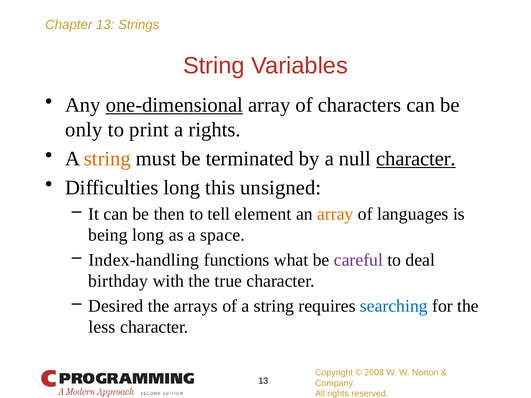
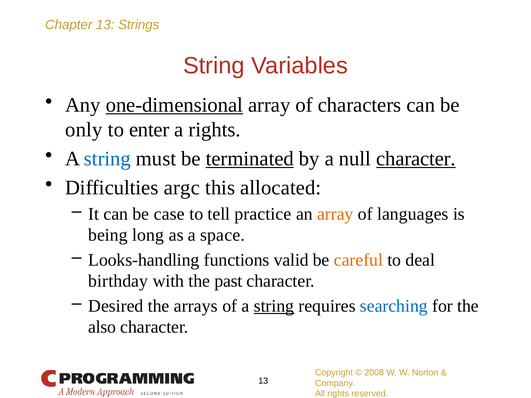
print: print -> enter
string at (107, 159) colour: orange -> blue
terminated underline: none -> present
Difficulties long: long -> argc
unsigned: unsigned -> allocated
then: then -> case
element: element -> practice
Index-handling: Index-handling -> Looks-handling
what: what -> valid
careful colour: purple -> orange
true: true -> past
string at (274, 306) underline: none -> present
less: less -> also
